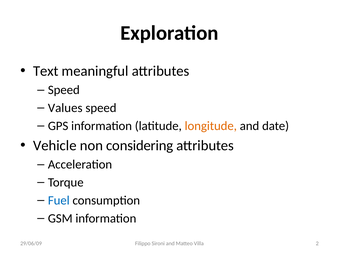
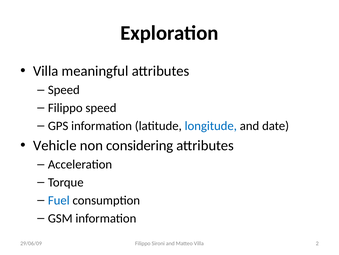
Text at (46, 71): Text -> Villa
Values at (65, 108): Values -> Filippo
longitude colour: orange -> blue
